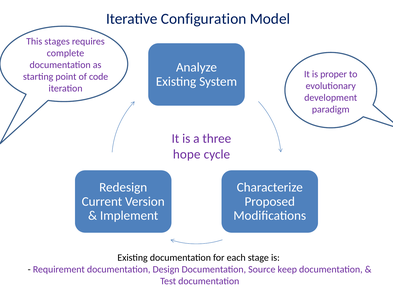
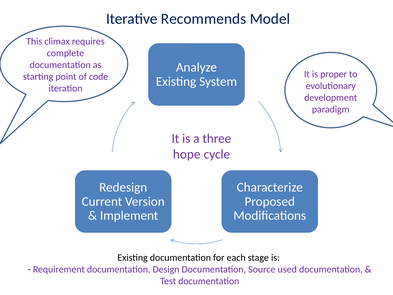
Configuration: Configuration -> Recommends
stages: stages -> climax
keep: keep -> used
